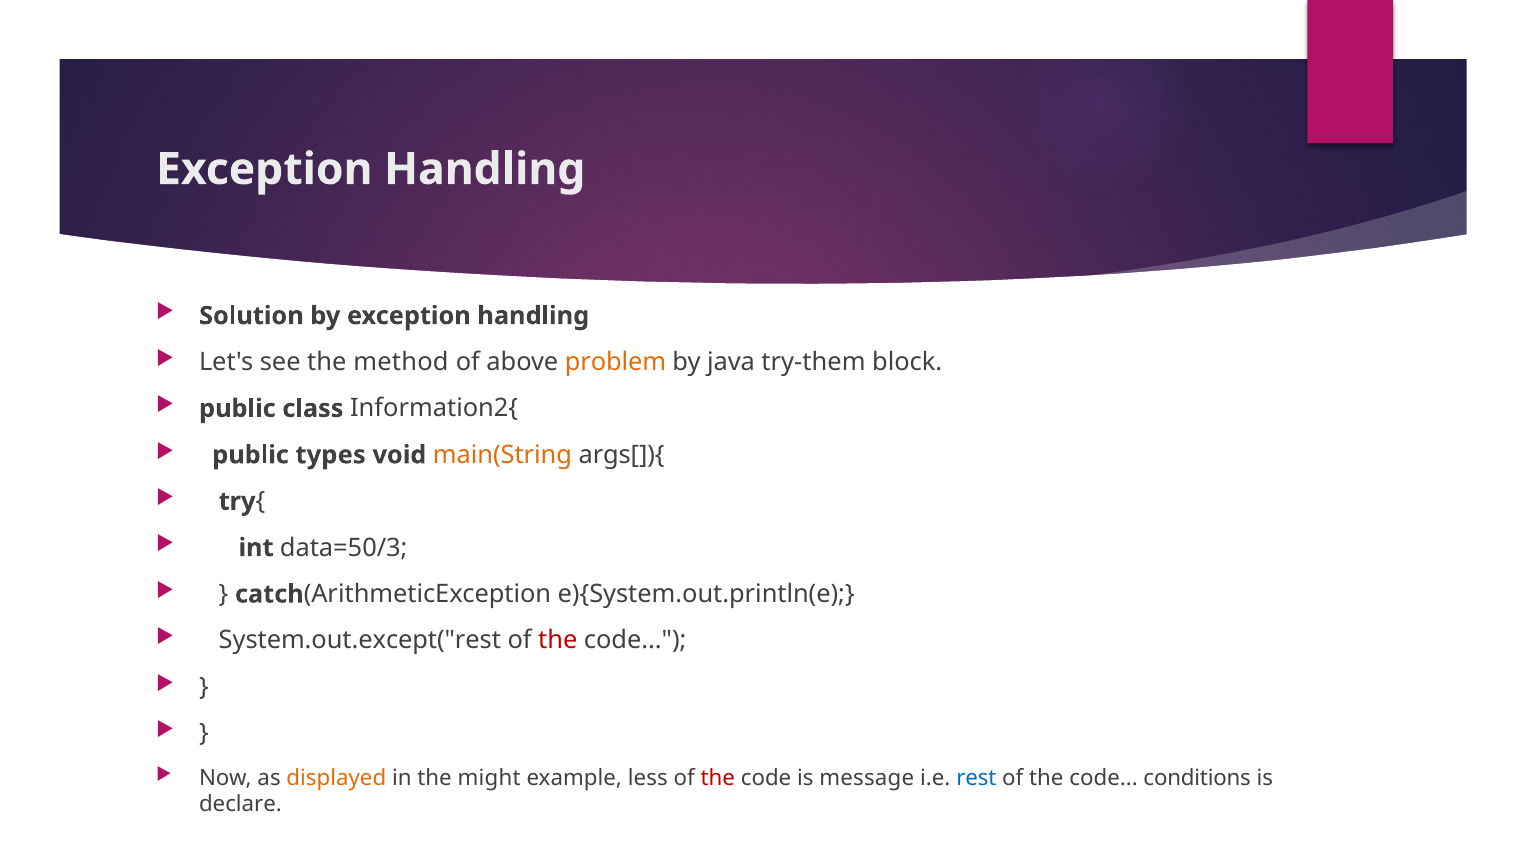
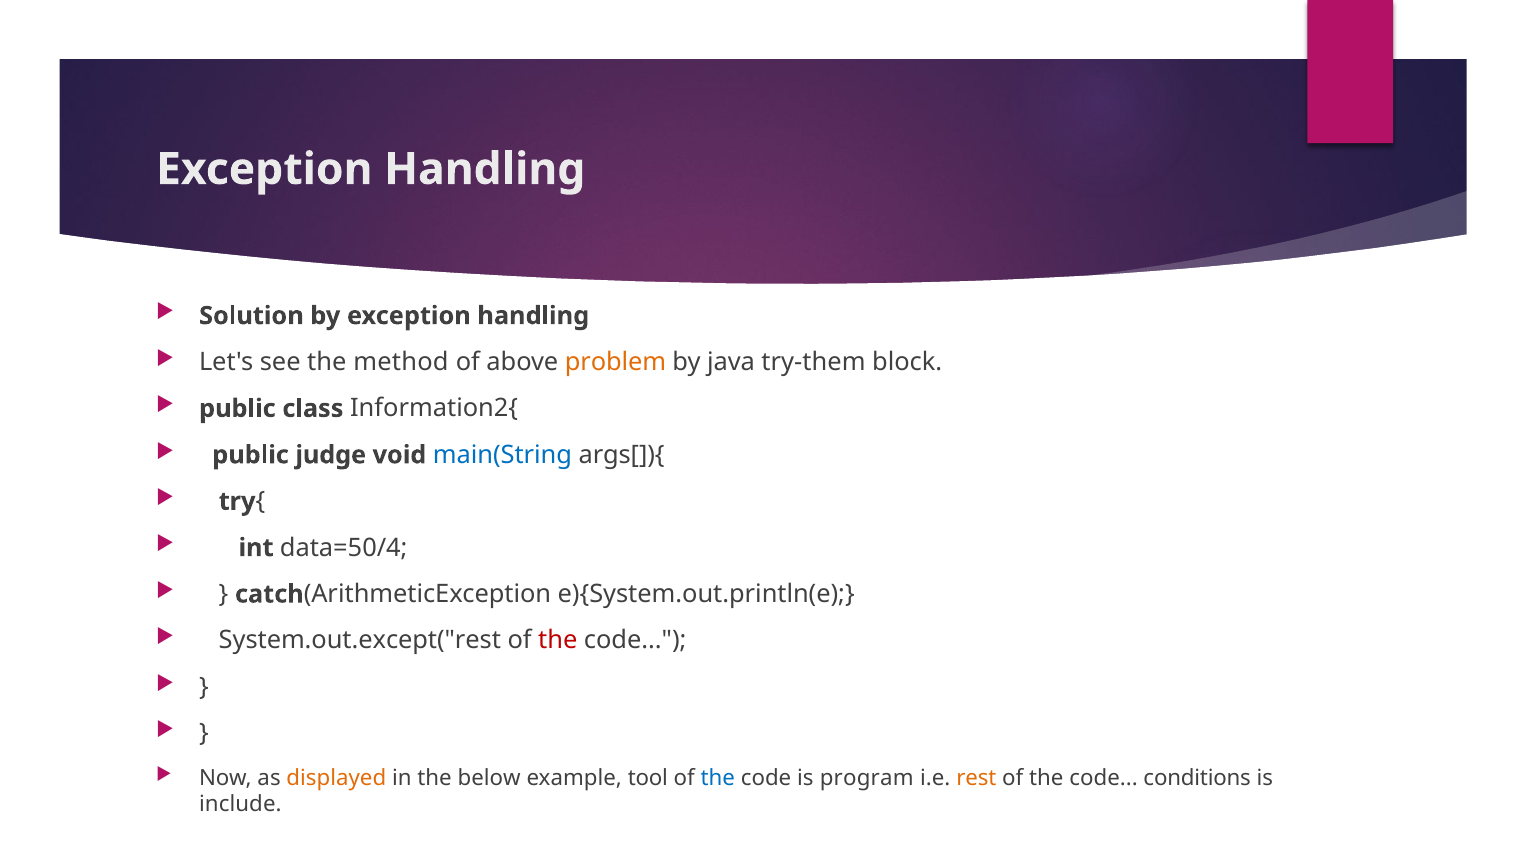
types: types -> judge
main(String colour: orange -> blue
data=50/3: data=50/3 -> data=50/4
might: might -> below
less: less -> tool
the at (718, 778) colour: red -> blue
message: message -> program
rest colour: blue -> orange
declare: declare -> include
